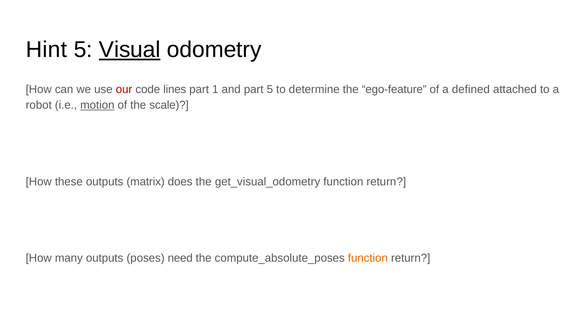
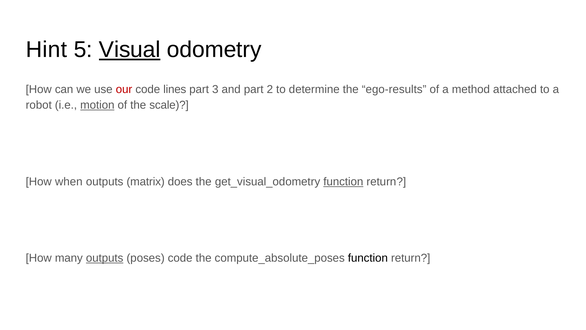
1: 1 -> 3
part 5: 5 -> 2
ego-feature: ego-feature -> ego-results
defined: defined -> method
these: these -> when
function at (343, 181) underline: none -> present
outputs at (105, 258) underline: none -> present
poses need: need -> code
function at (368, 258) colour: orange -> black
